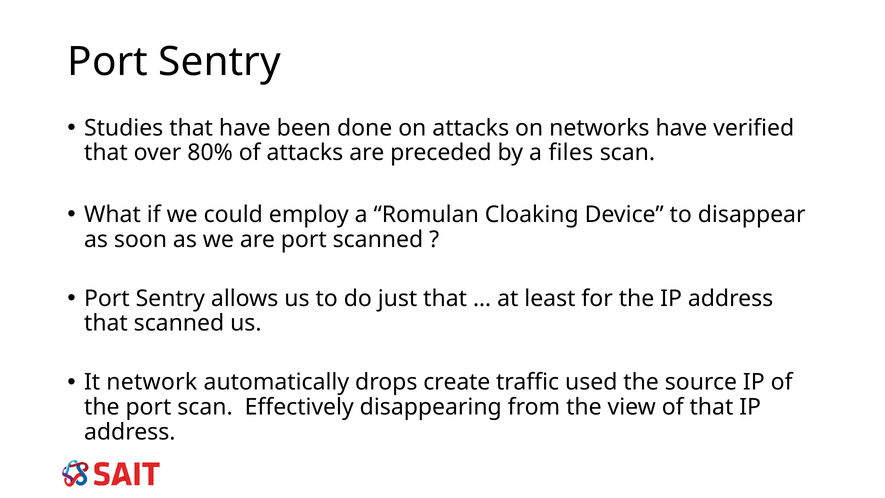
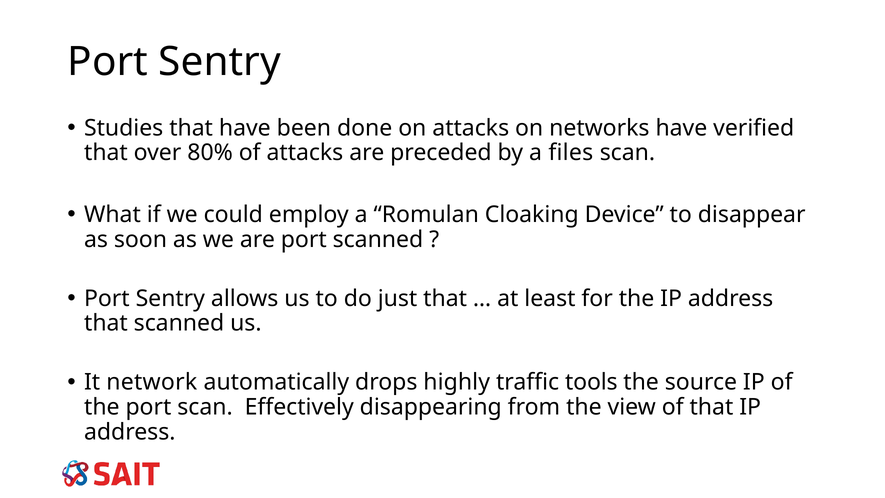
create: create -> highly
used: used -> tools
